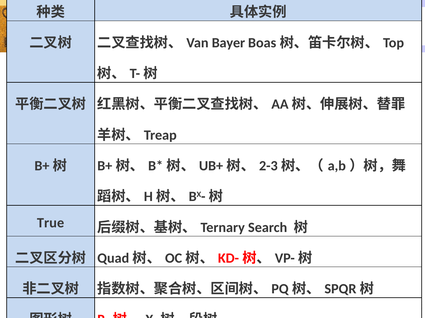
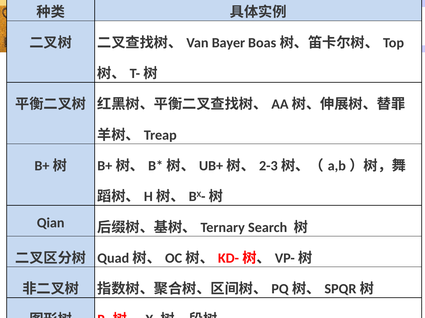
True: True -> Qian
